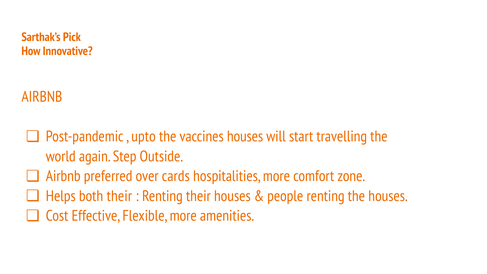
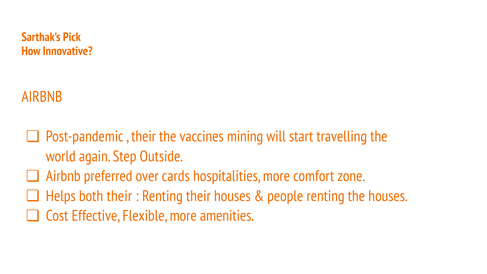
upto at (144, 137): upto -> their
vaccines houses: houses -> mining
